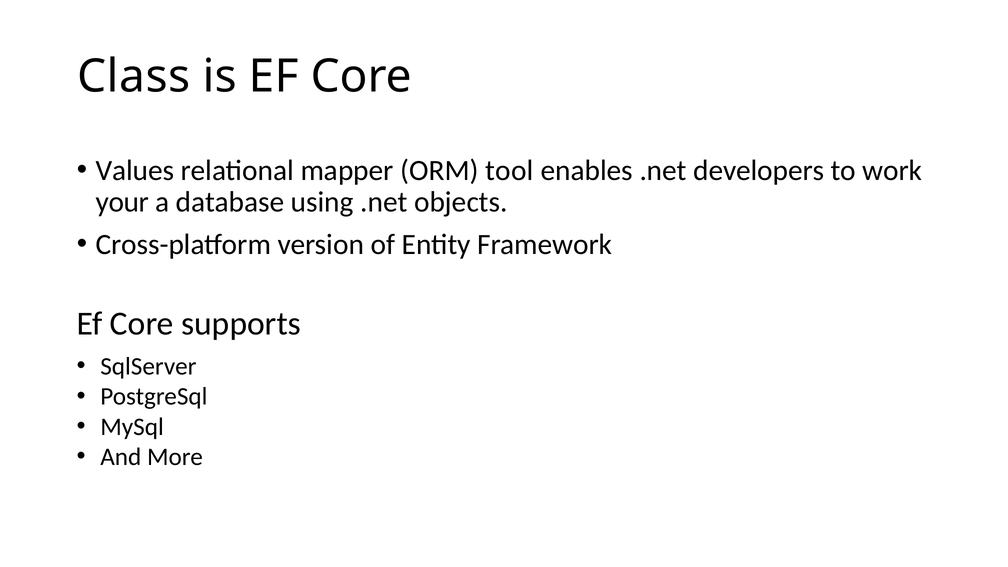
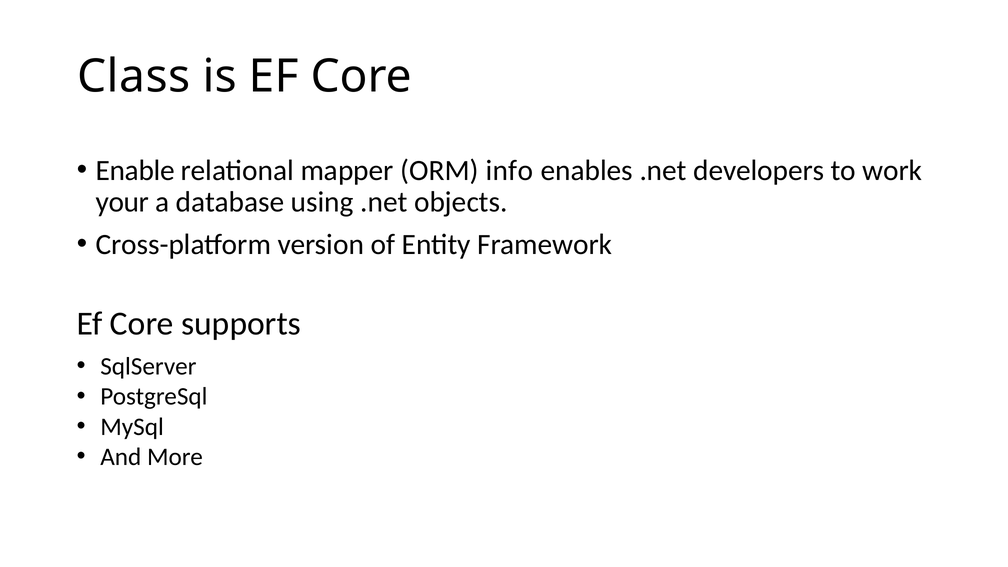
Values: Values -> Enable
tool: tool -> info
